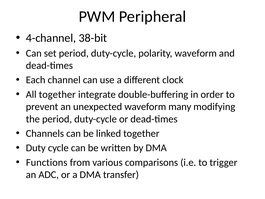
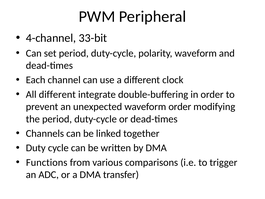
38-bit: 38-bit -> 33-bit
All together: together -> different
waveform many: many -> order
